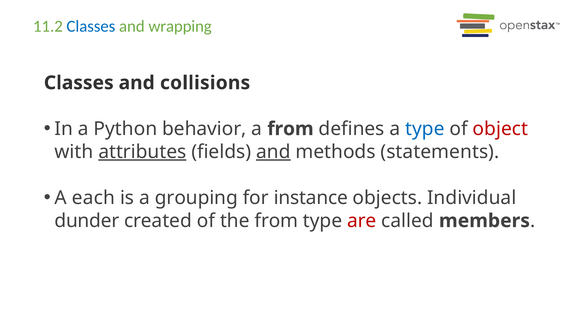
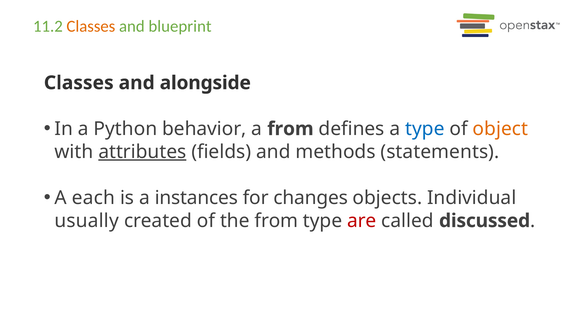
Classes at (91, 26) colour: blue -> orange
wrapping: wrapping -> blueprint
collisions: collisions -> alongside
object colour: red -> orange
and at (273, 152) underline: present -> none
grouping: grouping -> instances
instance: instance -> changes
dunder: dunder -> usually
members: members -> discussed
